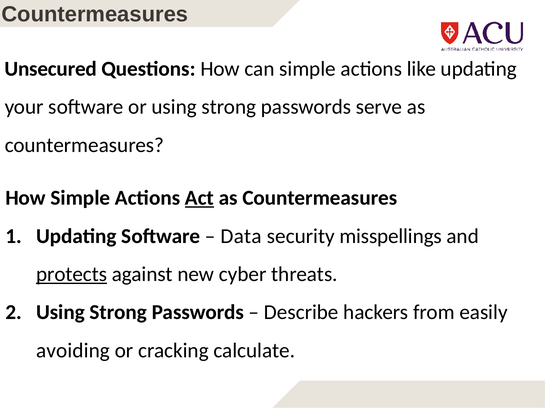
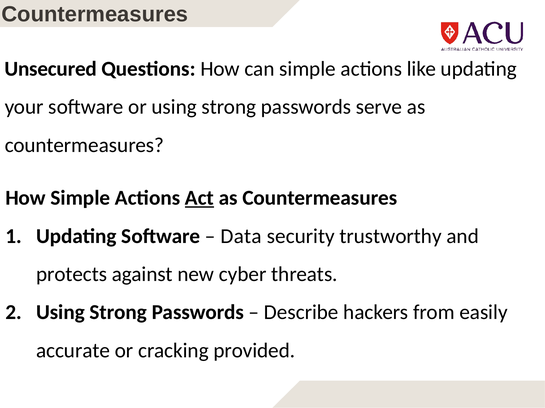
misspellings: misspellings -> trustworthy
protects underline: present -> none
avoiding: avoiding -> accurate
calculate: calculate -> provided
